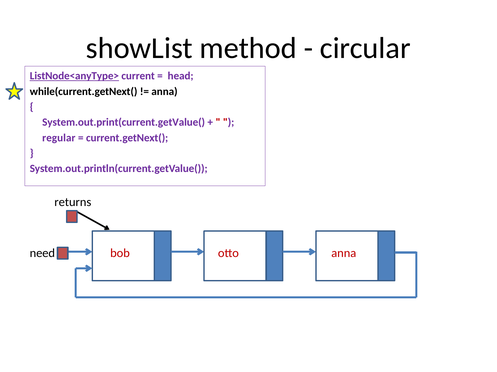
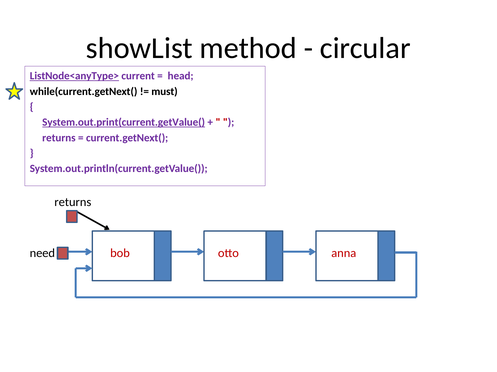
anna at (164, 92): anna -> must
System.out.print(current.getValue( underline: none -> present
regular at (59, 138): regular -> returns
